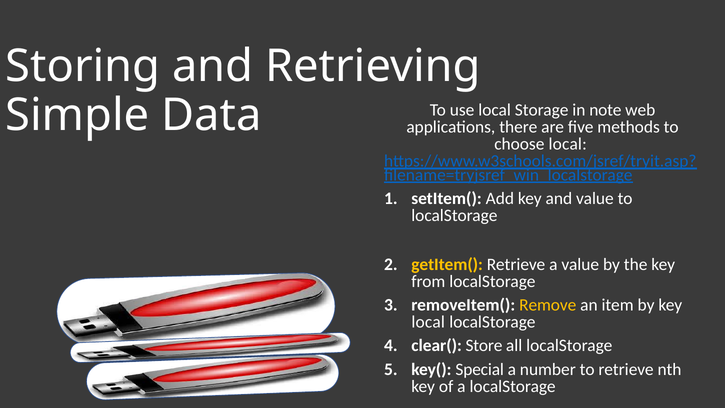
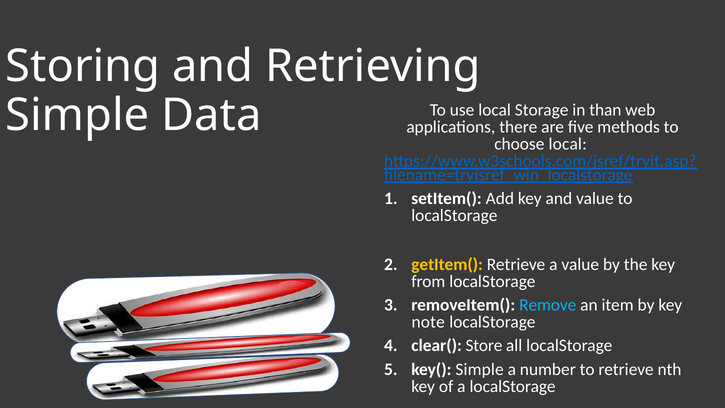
note: note -> than
Remove colour: yellow -> light blue
local at (428, 322): local -> note
key( Special: Special -> Simple
